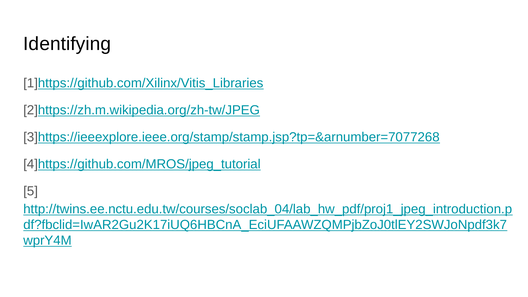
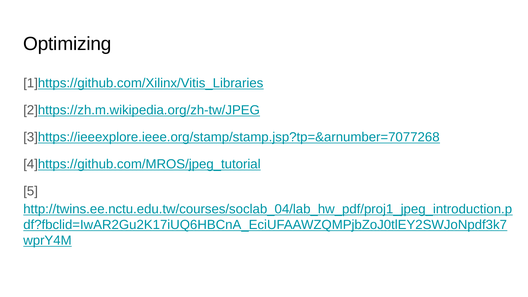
Identifying: Identifying -> Optimizing
